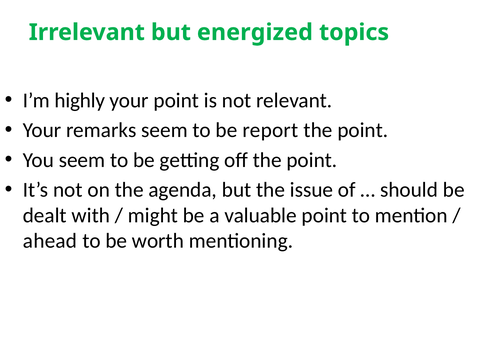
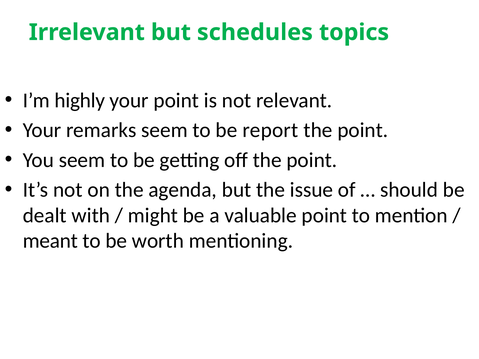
energized: energized -> schedules
ahead: ahead -> meant
